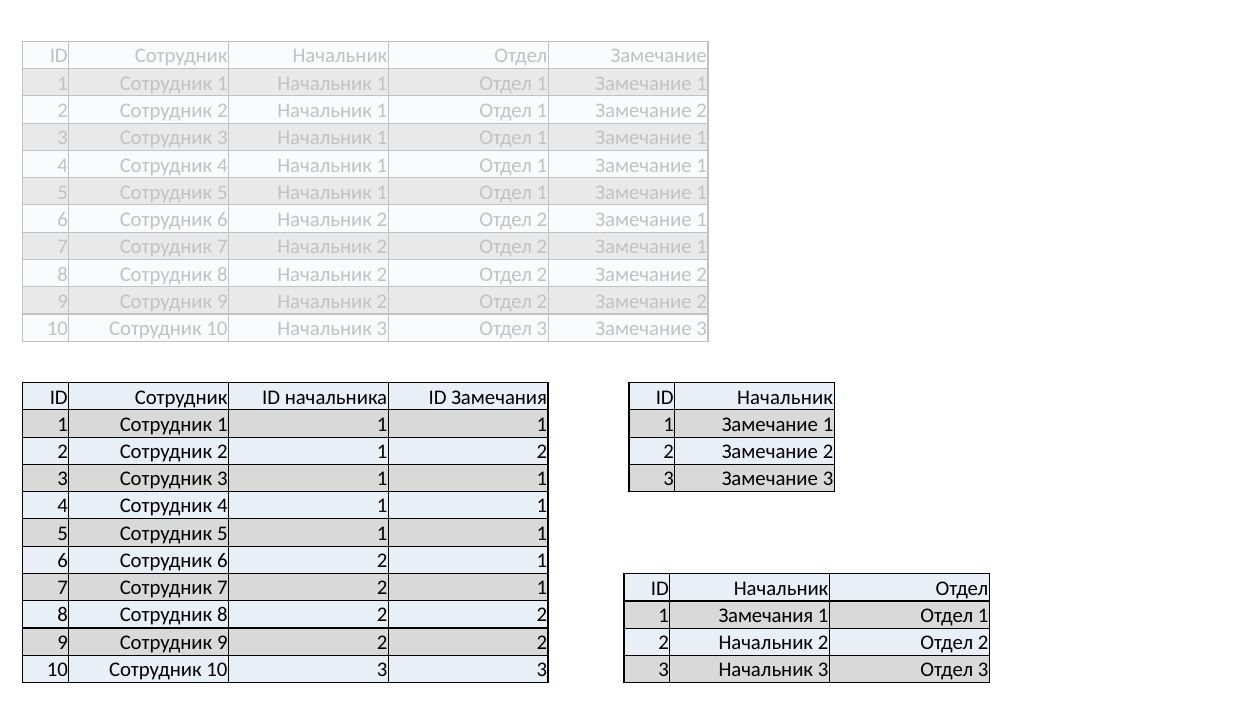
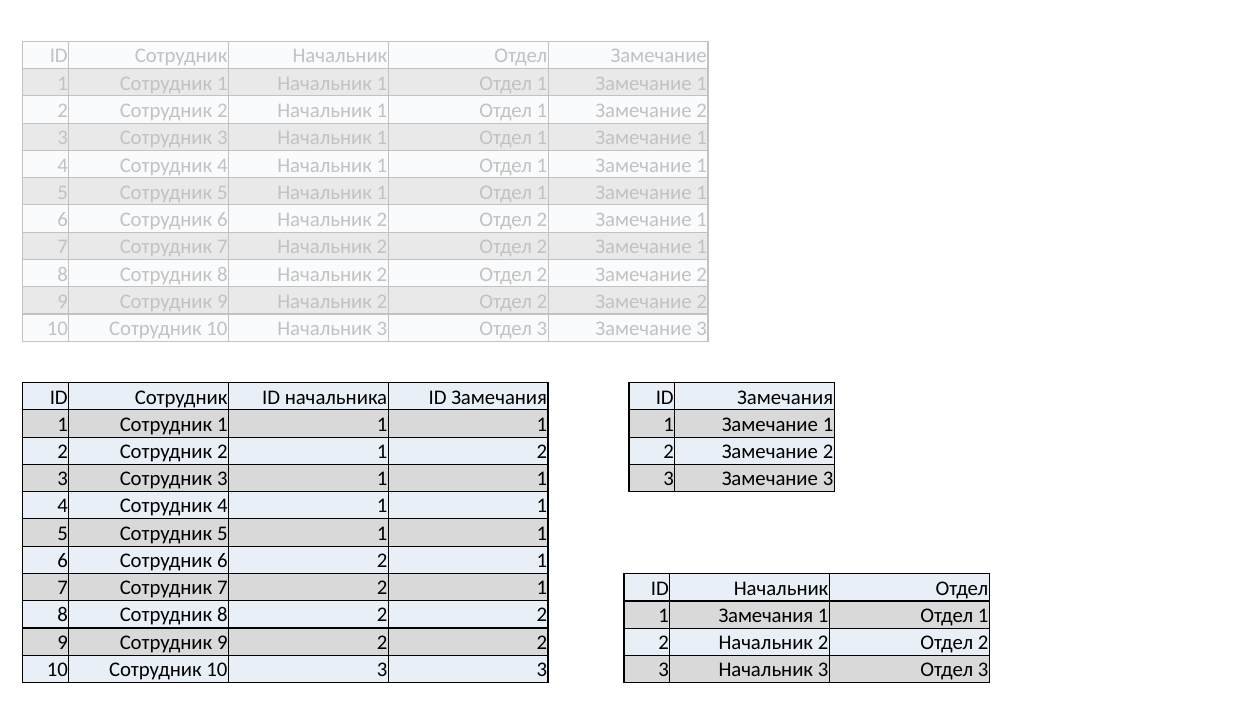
Начальник at (785, 397): Начальник -> Замечания
